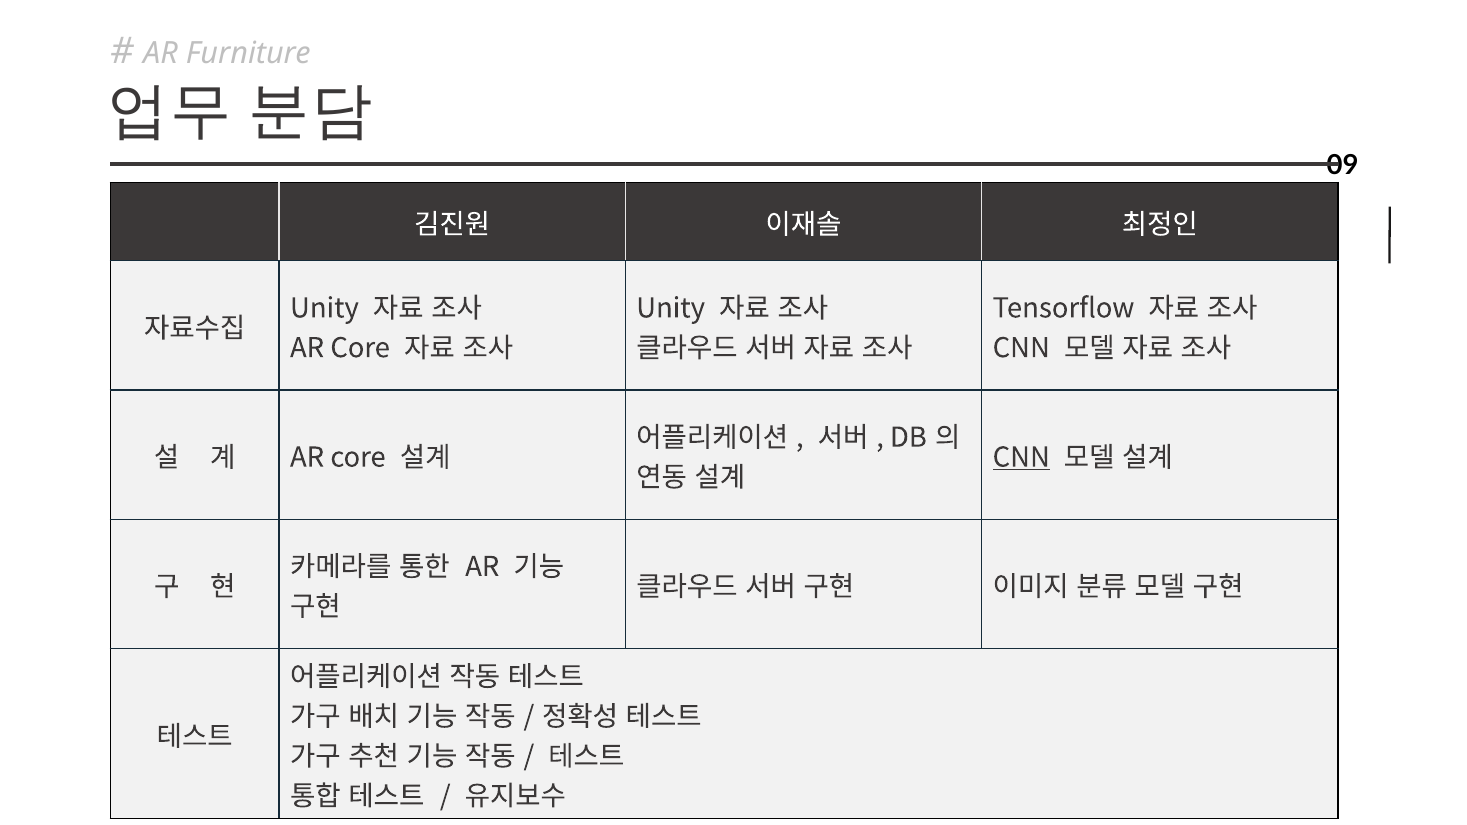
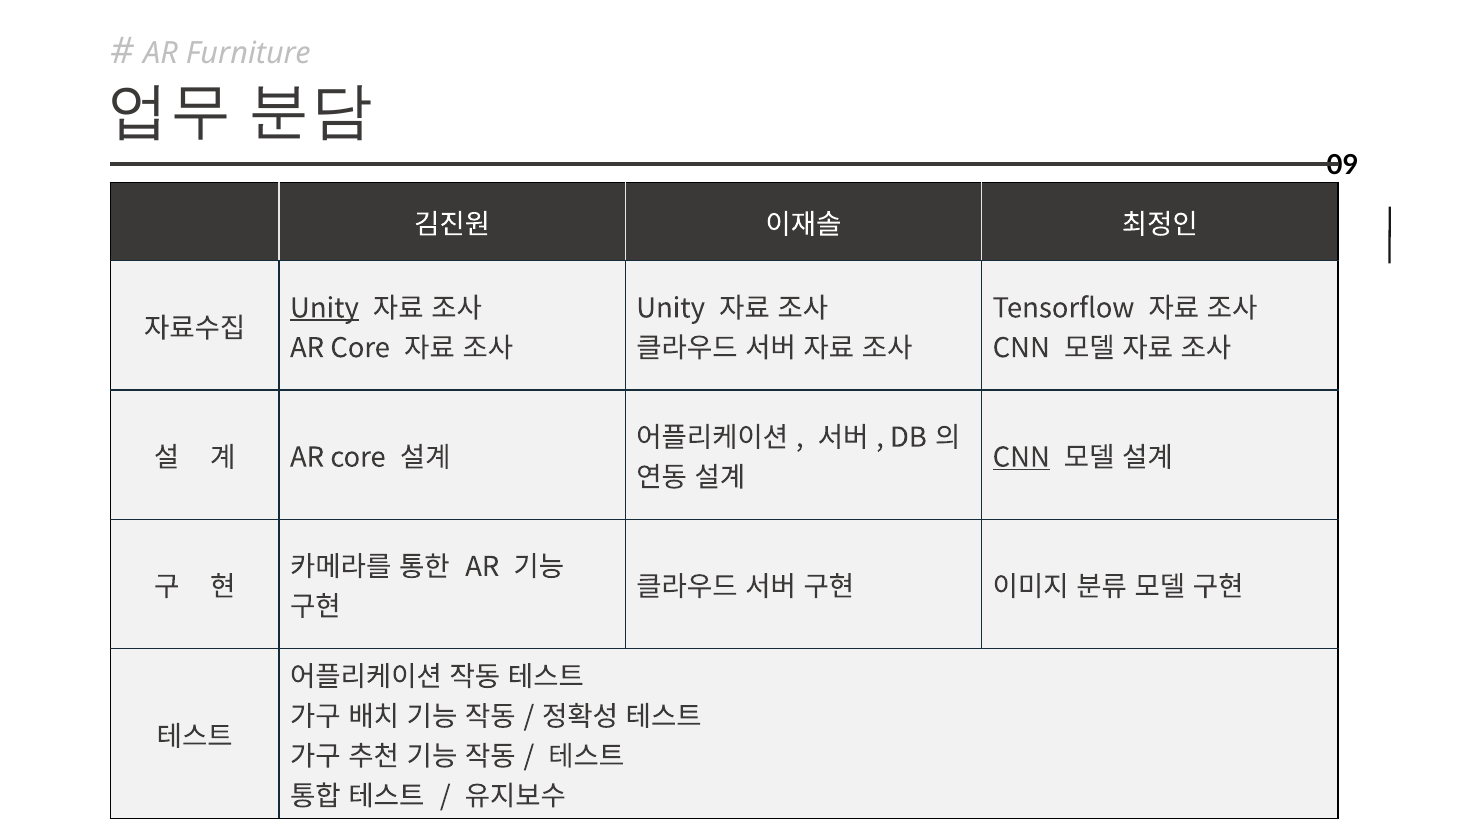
Unity at (324, 308) underline: none -> present
